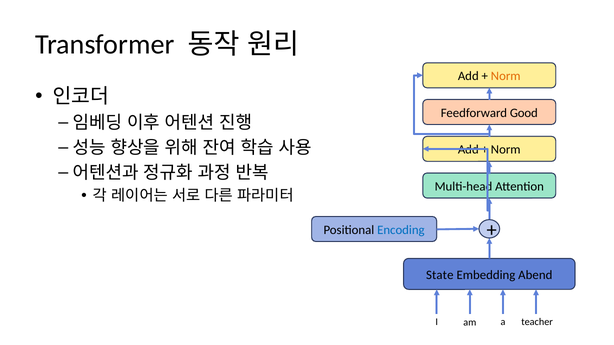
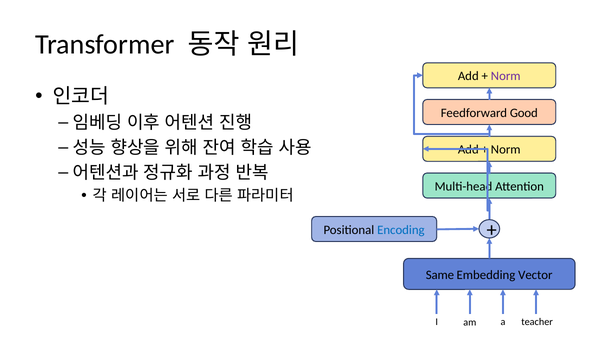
Norm at (506, 76) colour: orange -> purple
State: State -> Same
Abend: Abend -> Vector
